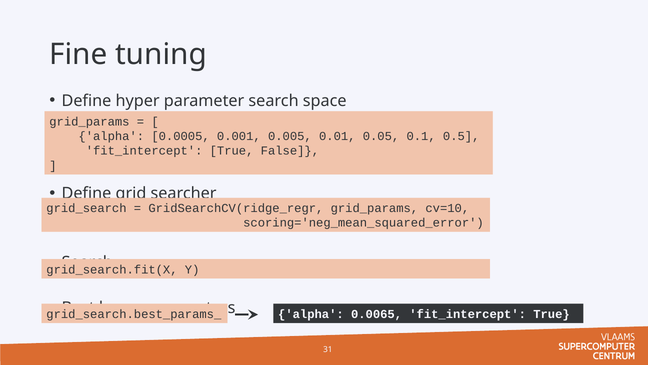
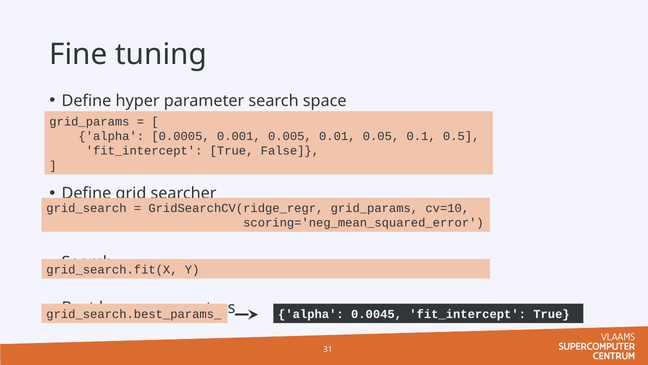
0.0065: 0.0065 -> 0.0045
